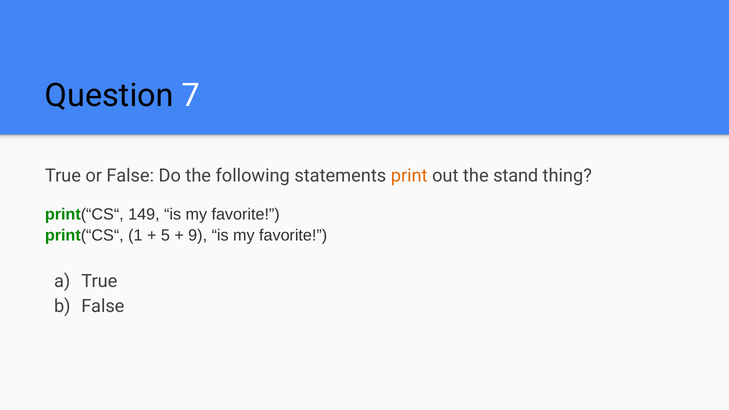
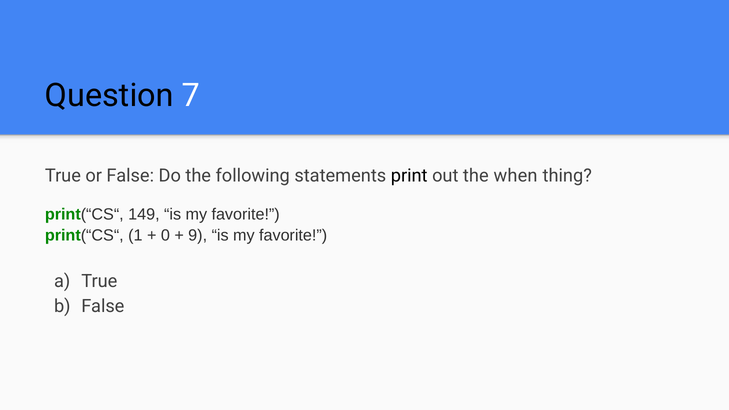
print colour: orange -> black
stand: stand -> when
5: 5 -> 0
